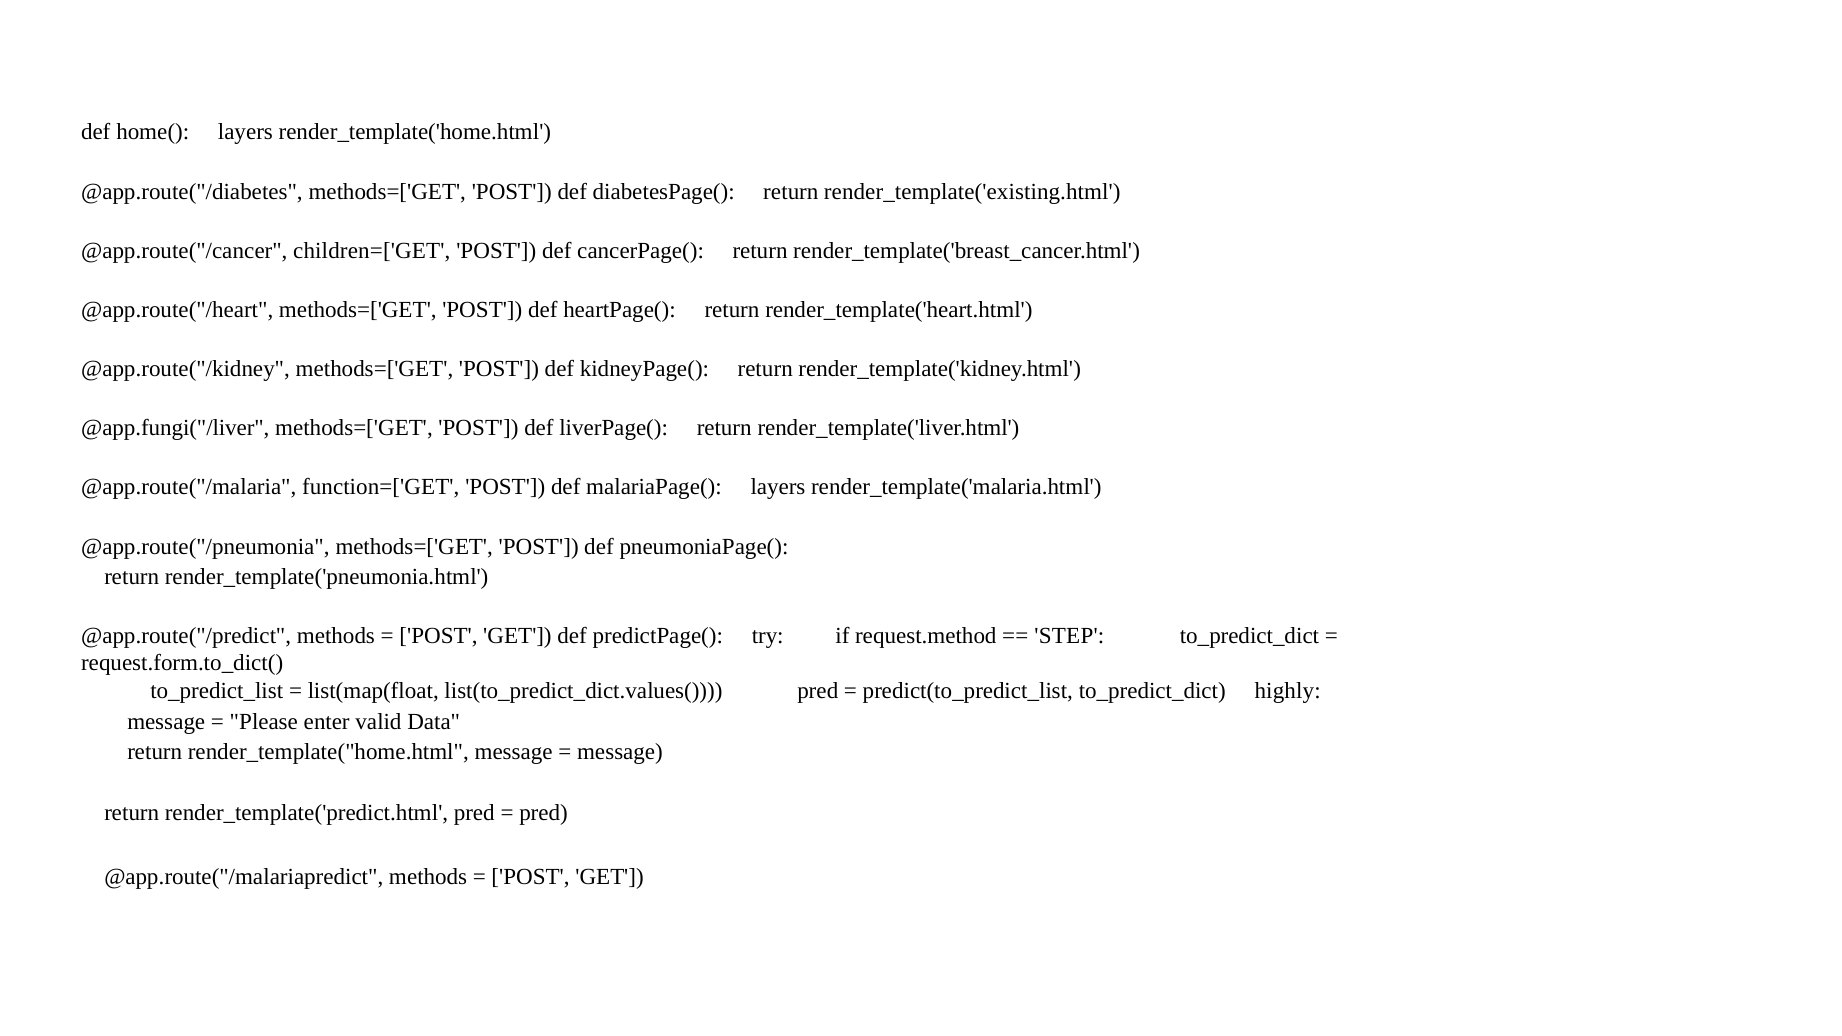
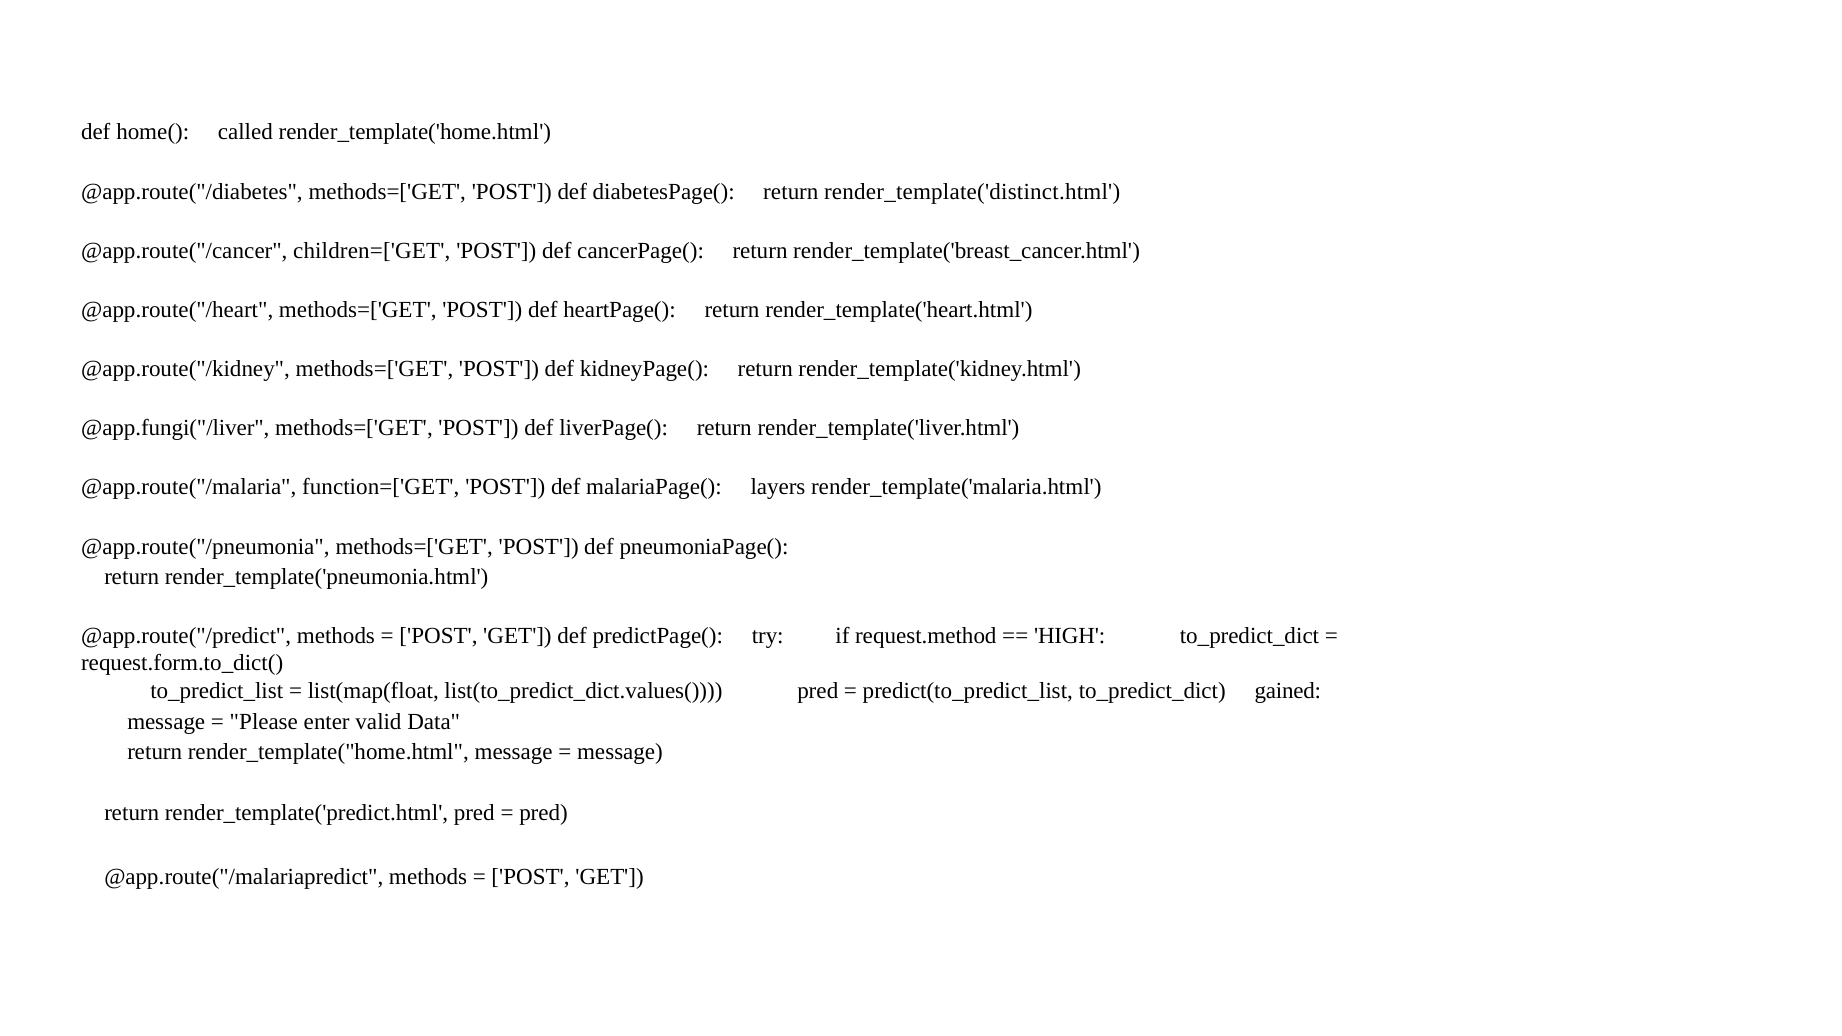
home( layers: layers -> called
render_template('existing.html: render_template('existing.html -> render_template('distinct.html
STEP: STEP -> HIGH
highly: highly -> gained
